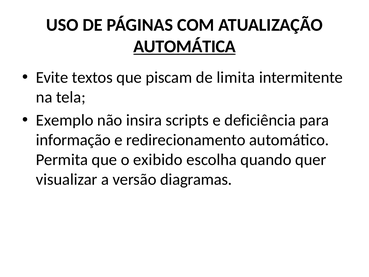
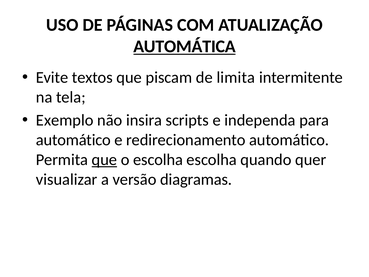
deficiência: deficiência -> independa
informação at (73, 140): informação -> automático
que at (104, 160) underline: none -> present
o exibido: exibido -> escolha
